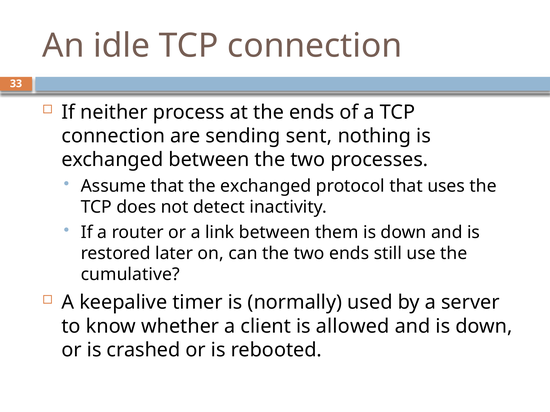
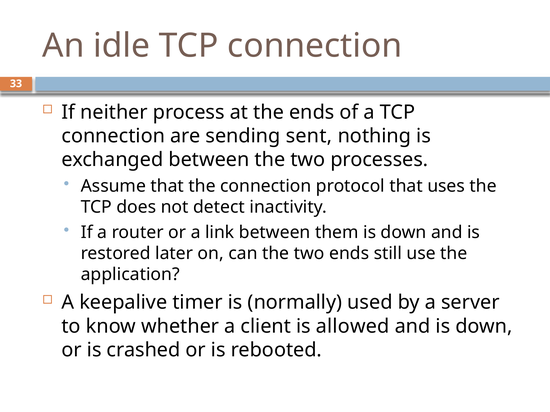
the exchanged: exchanged -> connection
cumulative: cumulative -> application
